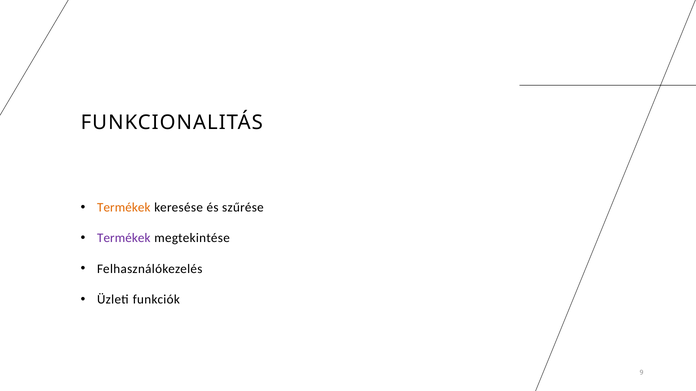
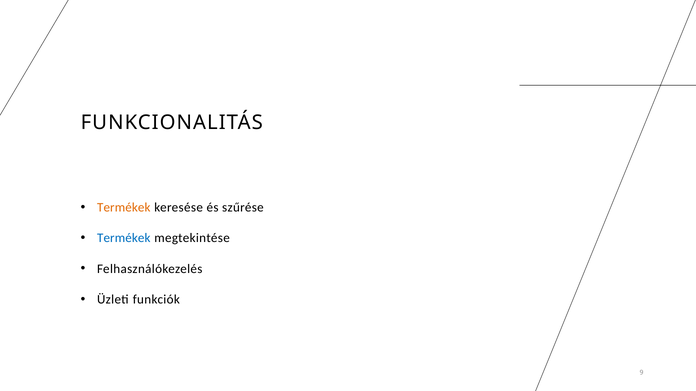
Termékek at (124, 238) colour: purple -> blue
